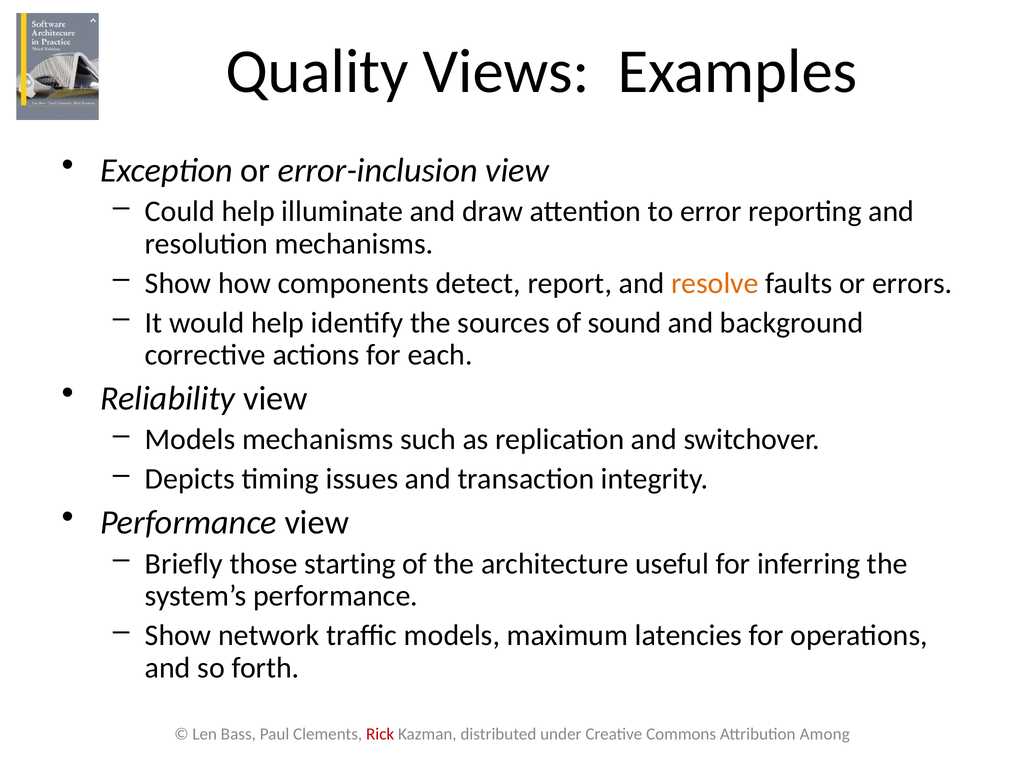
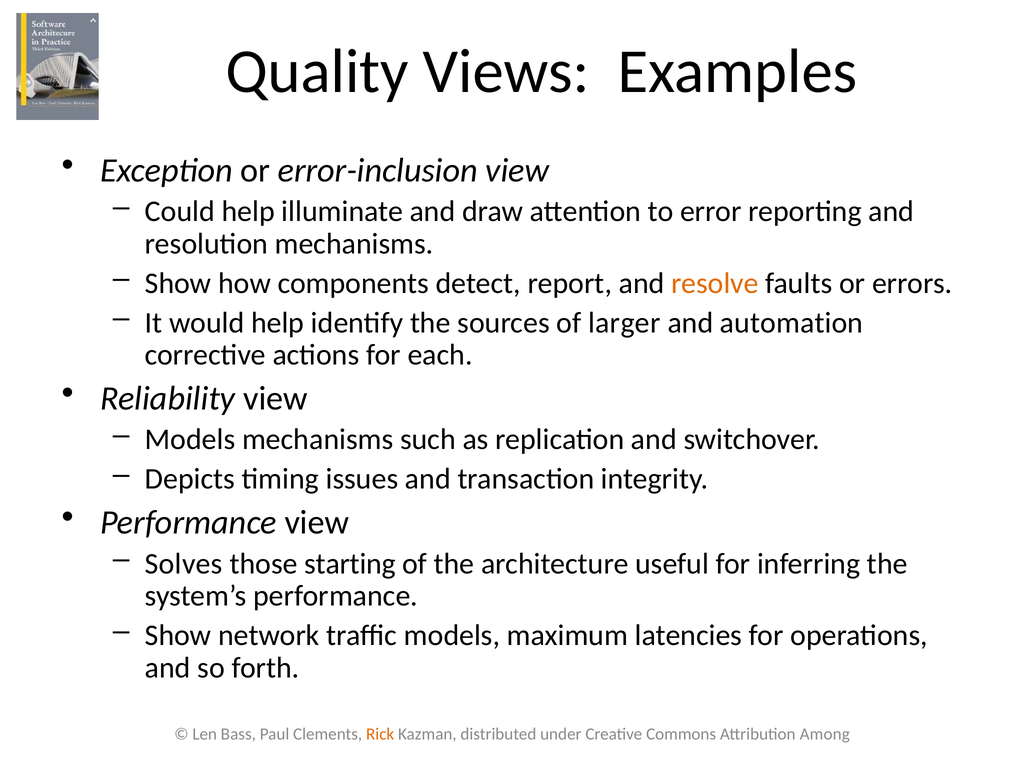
sound: sound -> larger
background: background -> automation
Briefly: Briefly -> Solves
Rick colour: red -> orange
